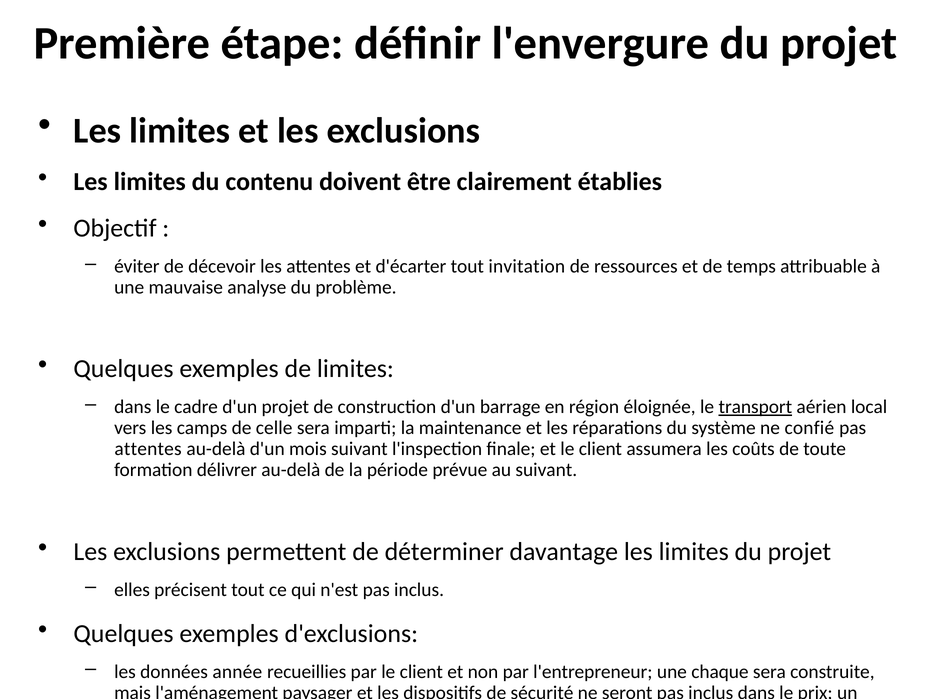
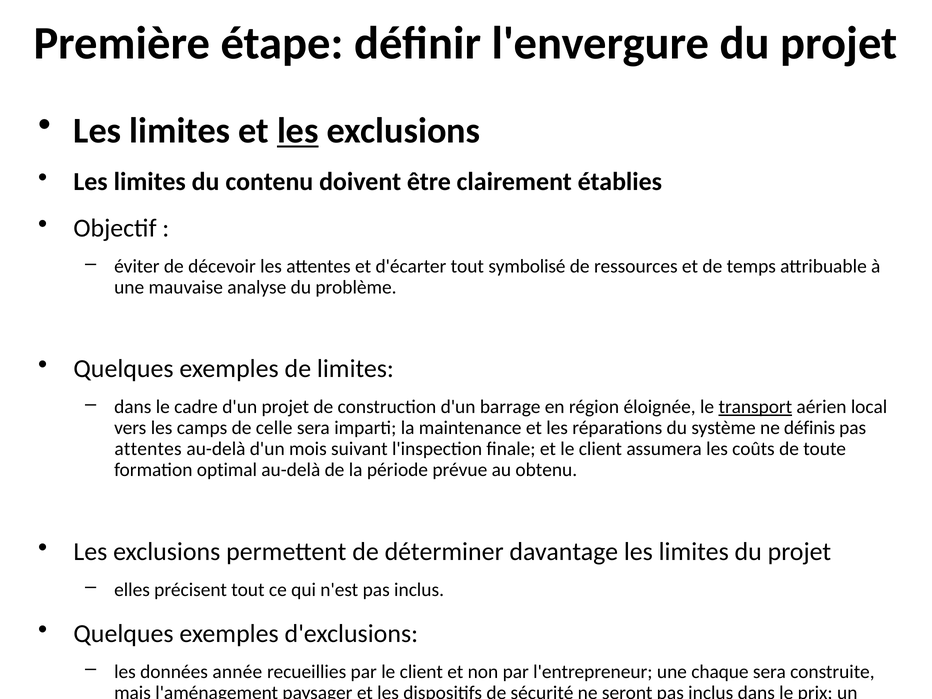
les at (298, 131) underline: none -> present
invitation: invitation -> symbolisé
confié: confié -> définis
délivrer: délivrer -> optimal
au suivant: suivant -> obtenu
